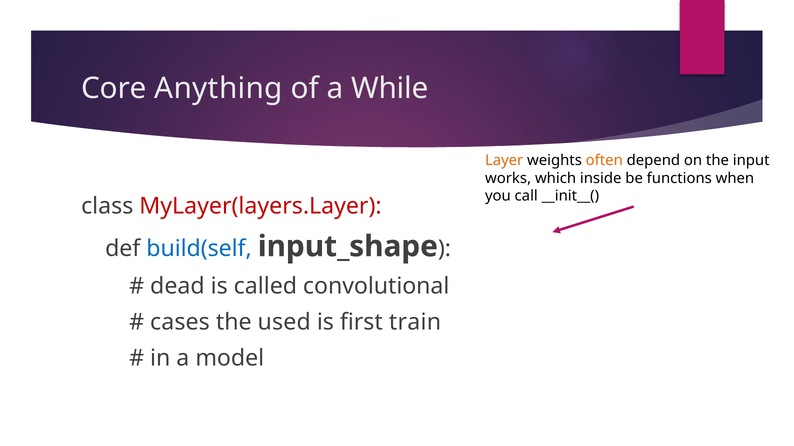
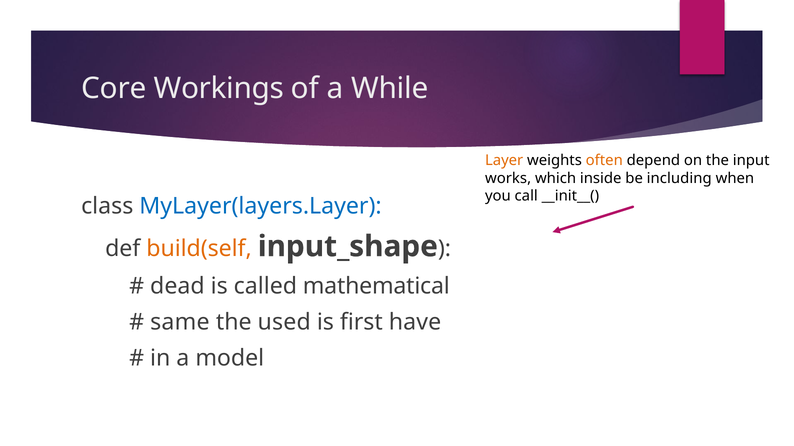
Anything: Anything -> Workings
functions: functions -> including
MyLayer(layers.Layer colour: red -> blue
build(self colour: blue -> orange
convolutional: convolutional -> mathematical
cases: cases -> same
train: train -> have
